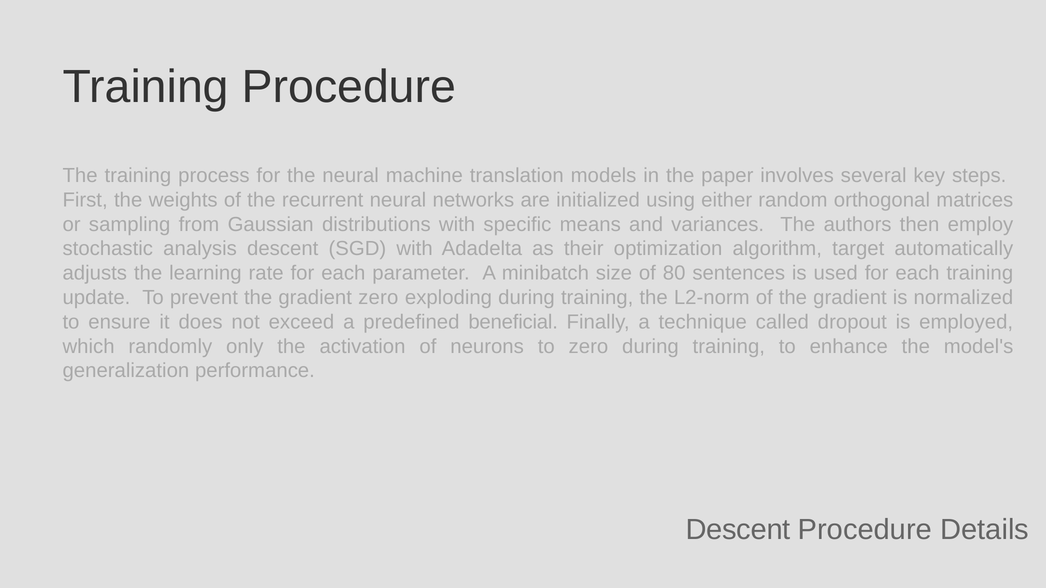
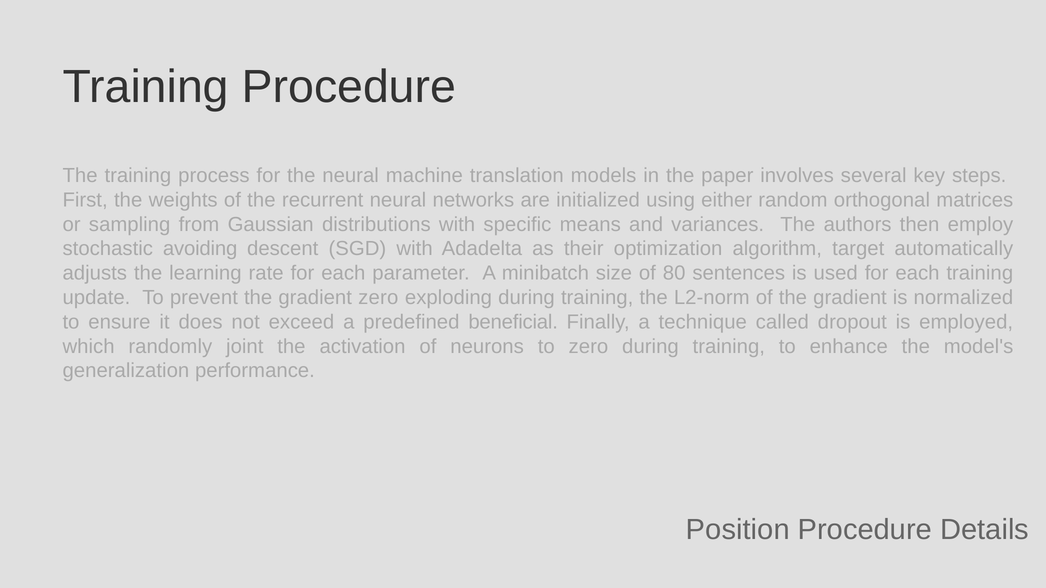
analysis: analysis -> avoiding
only: only -> joint
Descent at (738, 530): Descent -> Position
